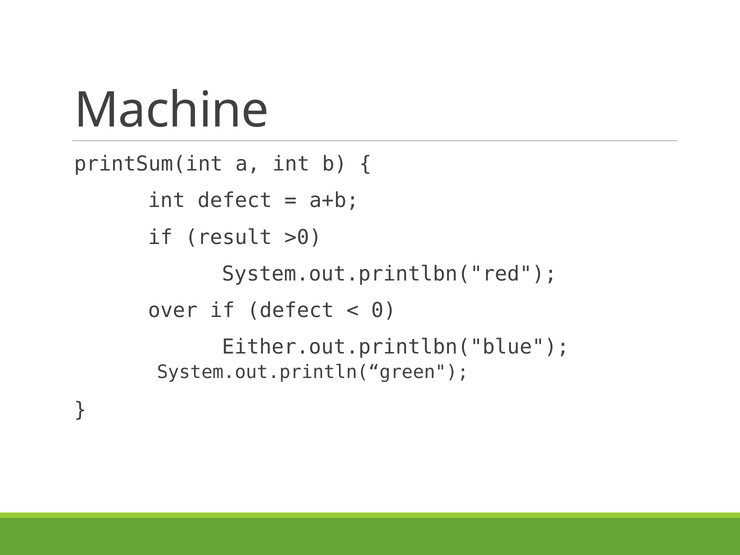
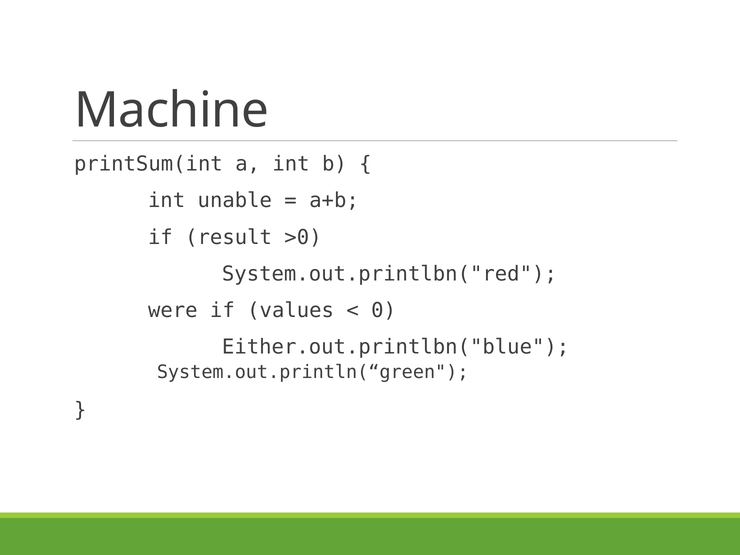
int defect: defect -> unable
over: over -> were
if defect: defect -> values
